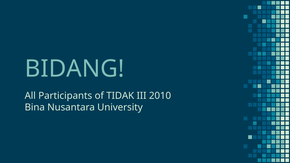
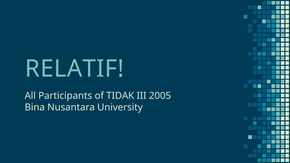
BIDANG: BIDANG -> RELATIF
2010: 2010 -> 2005
